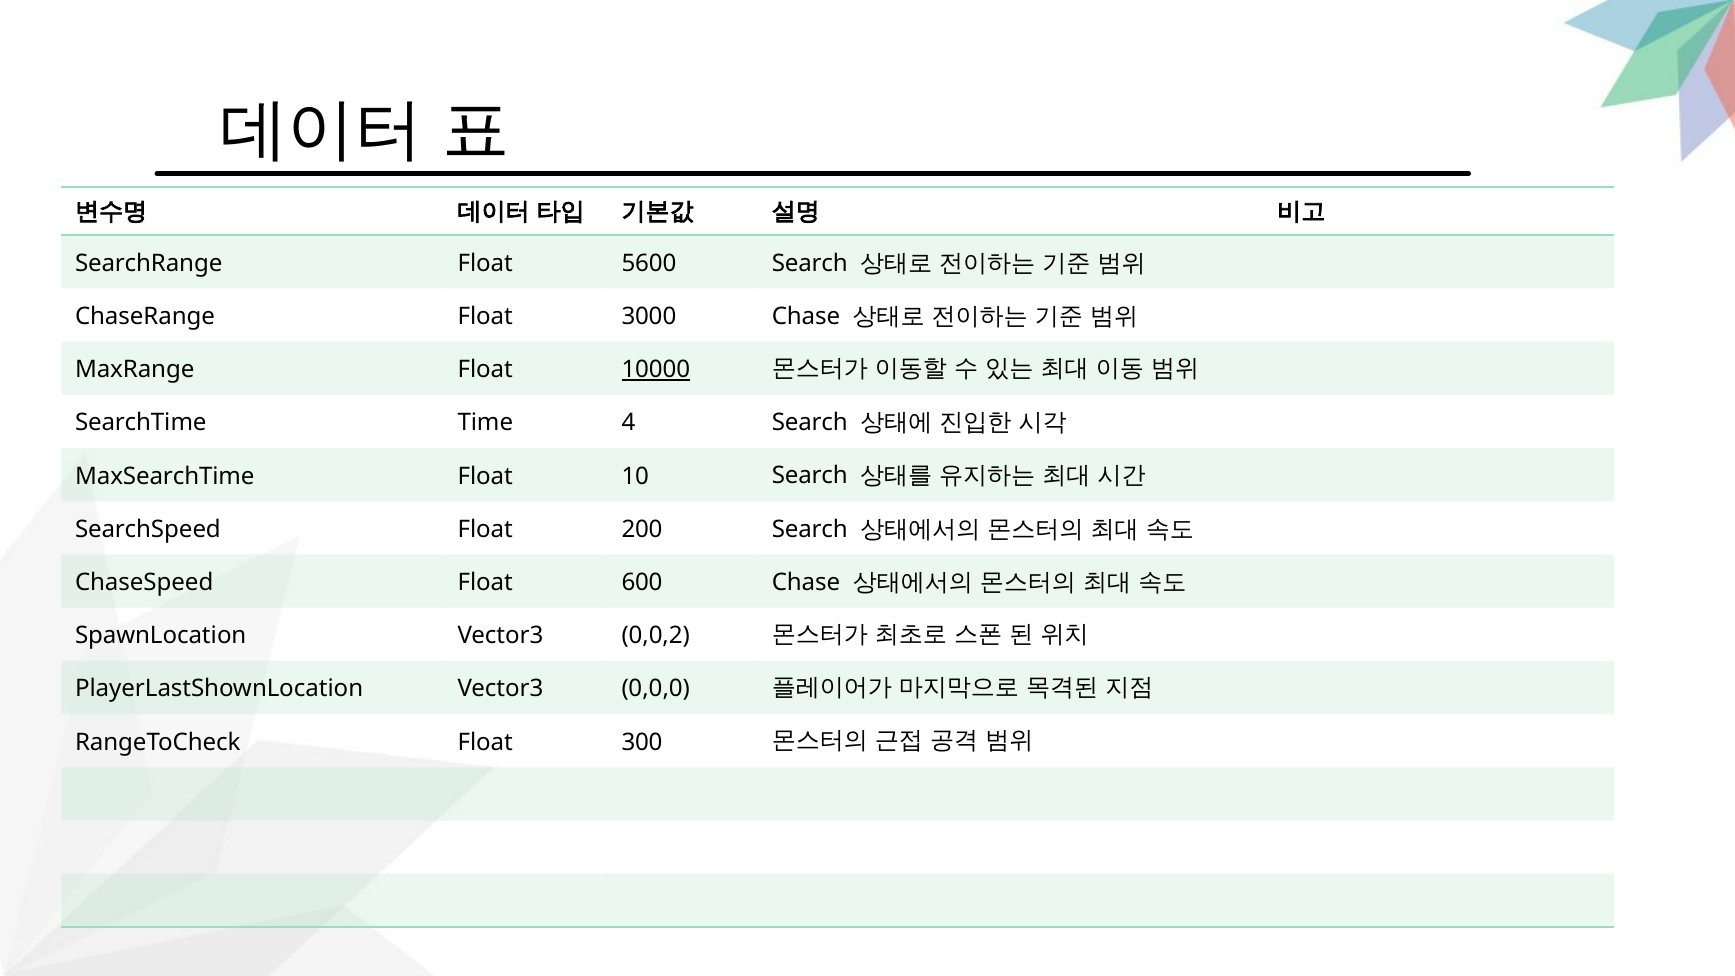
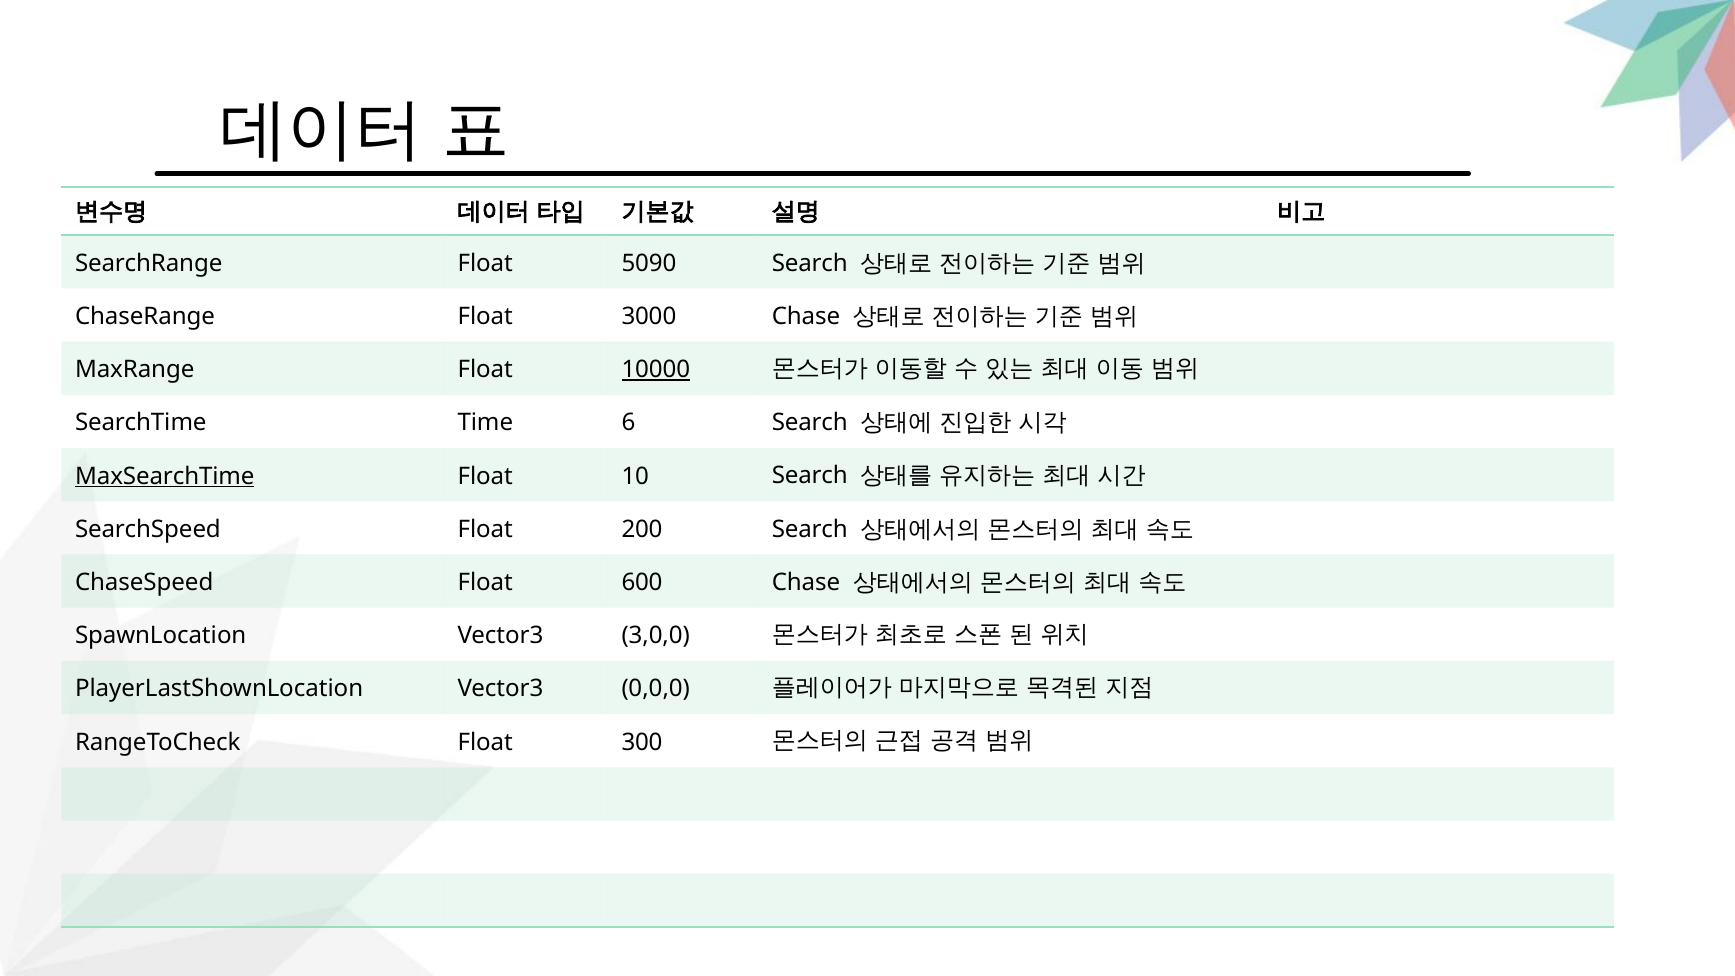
5600: 5600 -> 5090
4: 4 -> 6
MaxSearchTime underline: none -> present
0,0,2: 0,0,2 -> 3,0,0
